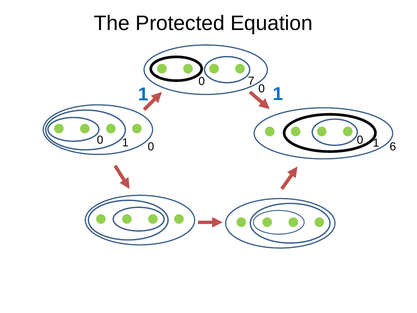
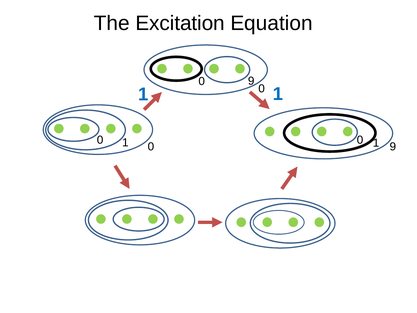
Protected: Protected -> Excitation
0 7: 7 -> 9
1 6: 6 -> 9
